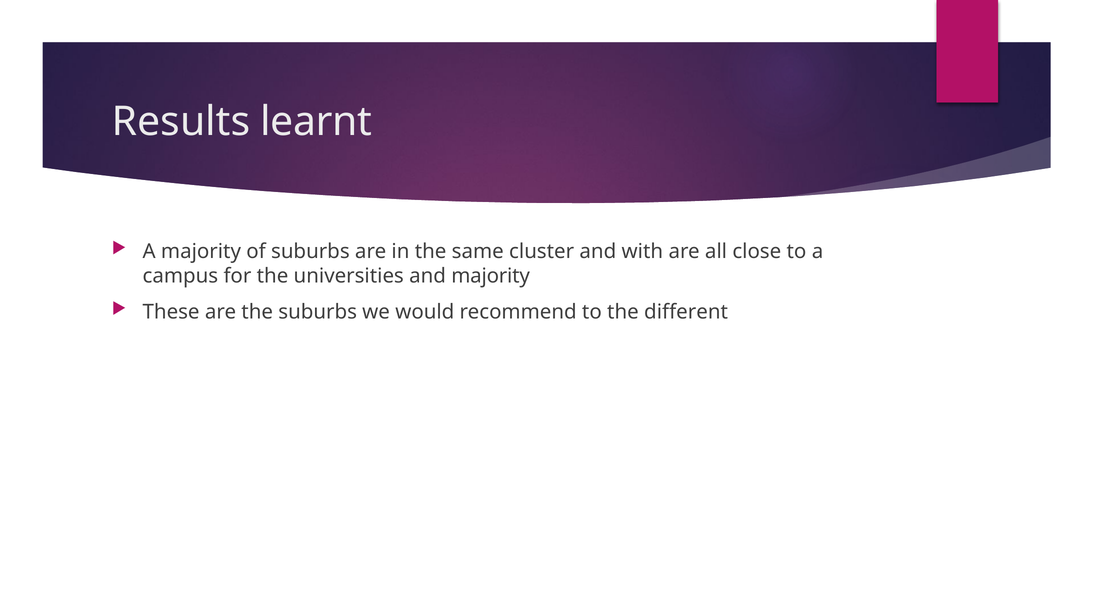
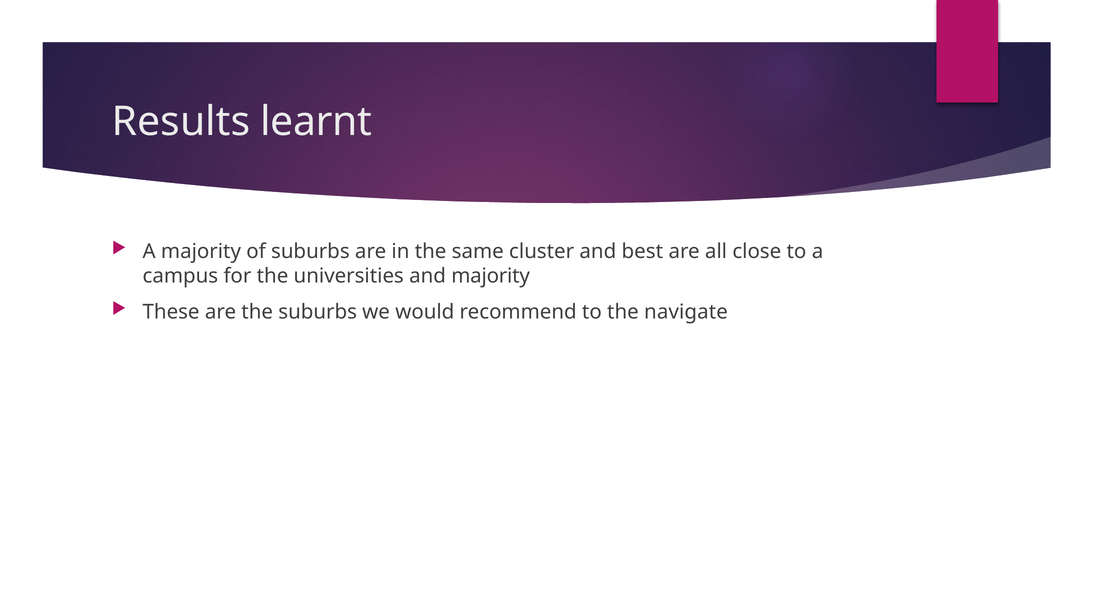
with: with -> best
different: different -> navigate
